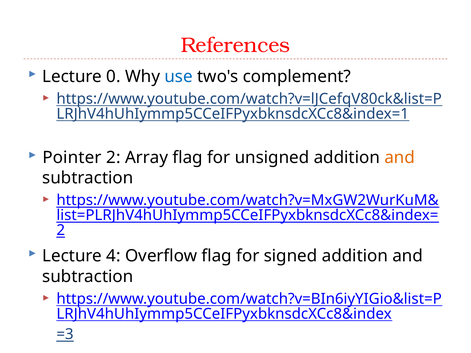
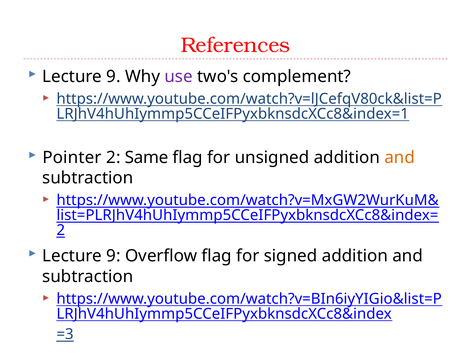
0 at (113, 77): 0 -> 9
use colour: blue -> purple
Array: Array -> Same
4 at (113, 256): 4 -> 9
